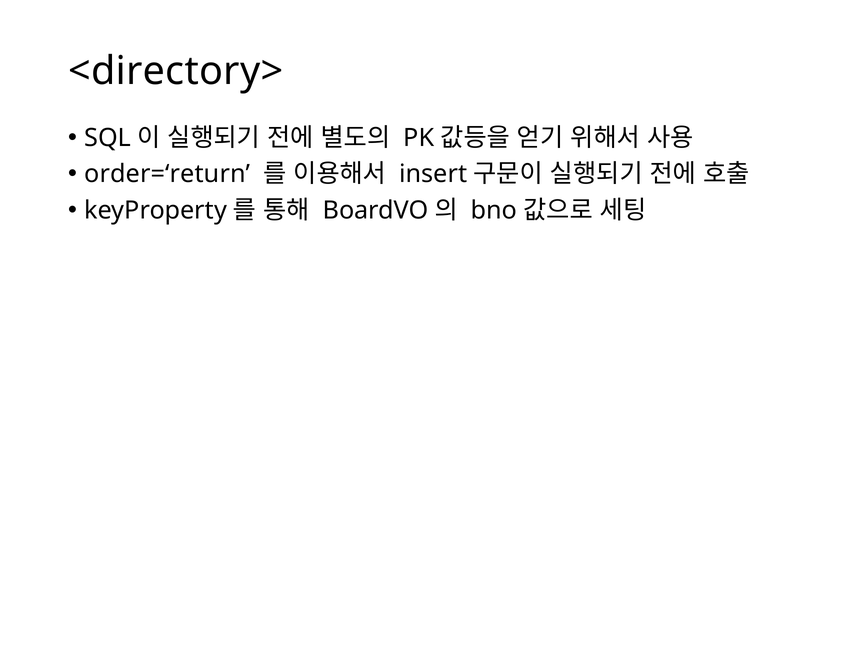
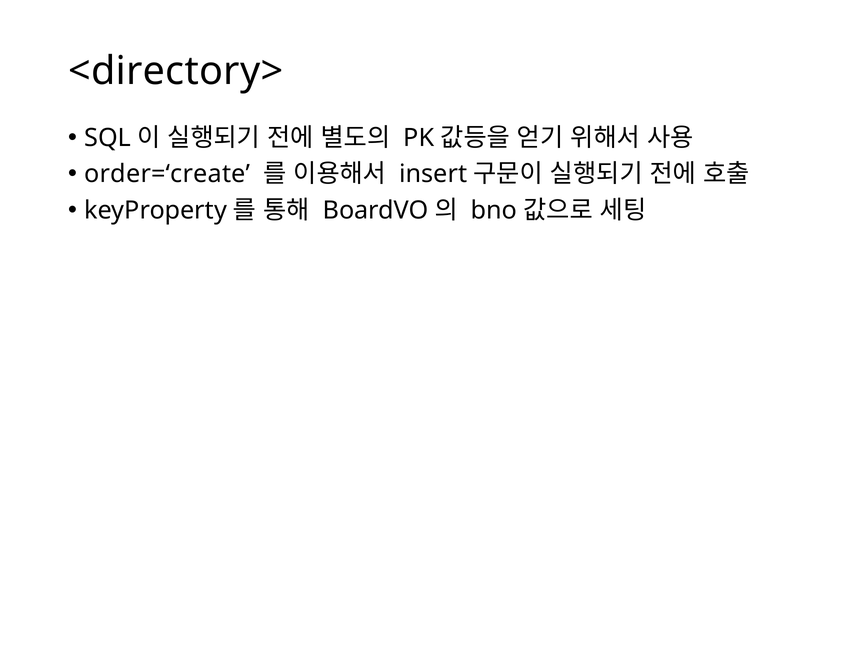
order=‘return: order=‘return -> order=‘create
